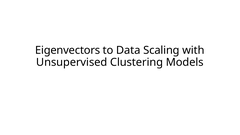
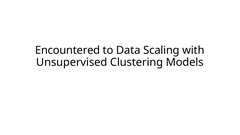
Eigenvectors: Eigenvectors -> Encountered
